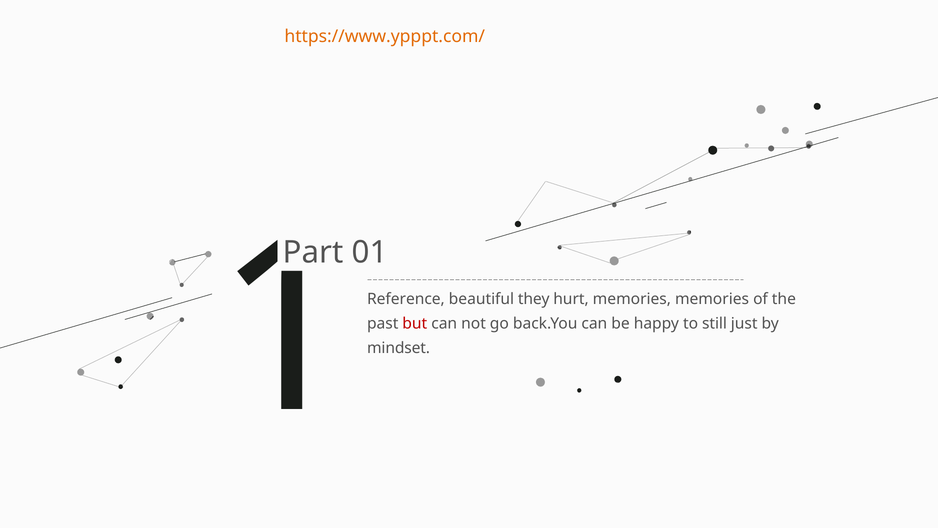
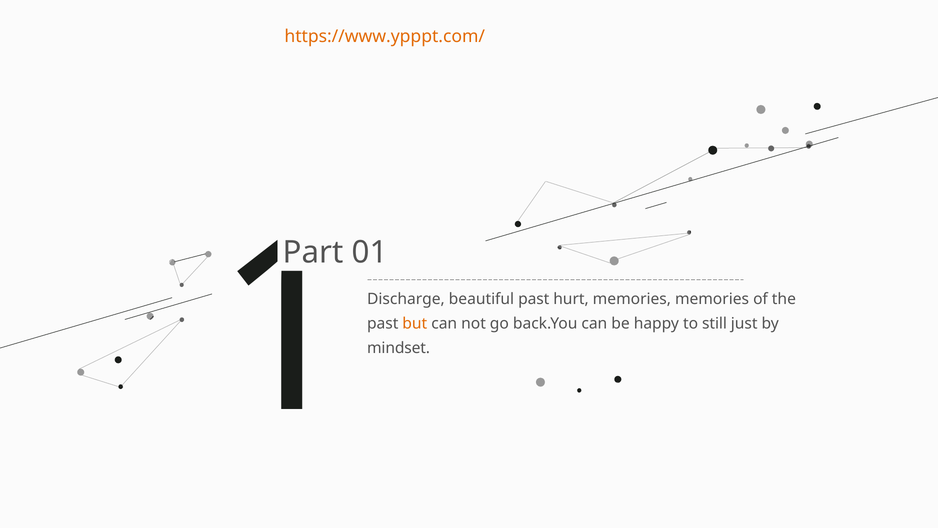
Reference: Reference -> Discharge
beautiful they: they -> past
but colour: red -> orange
